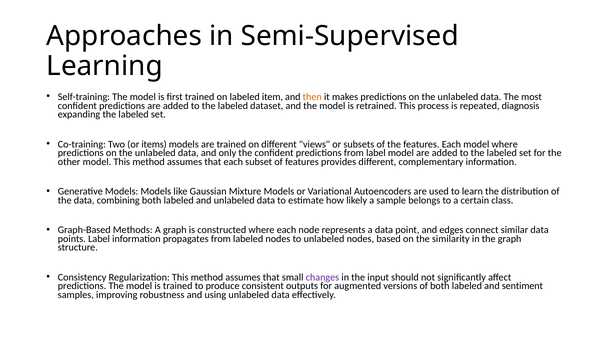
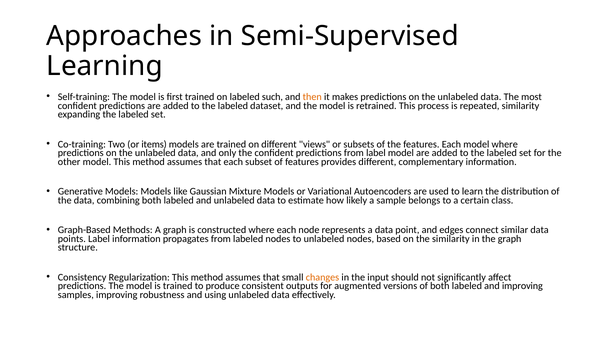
item: item -> such
repeated diagnosis: diagnosis -> similarity
changes colour: purple -> orange
and sentiment: sentiment -> improving
